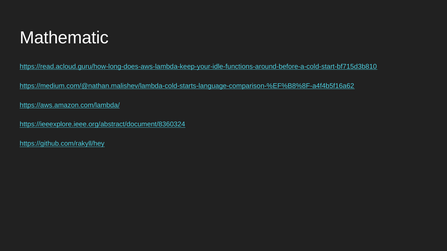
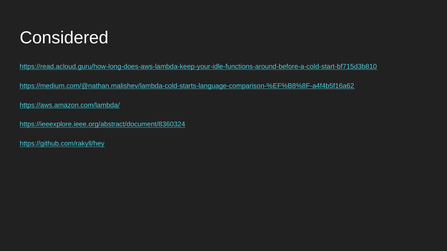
Mathematic: Mathematic -> Considered
